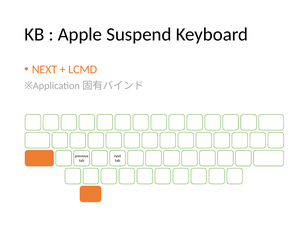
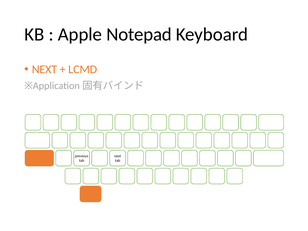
Suspend: Suspend -> Notepad
